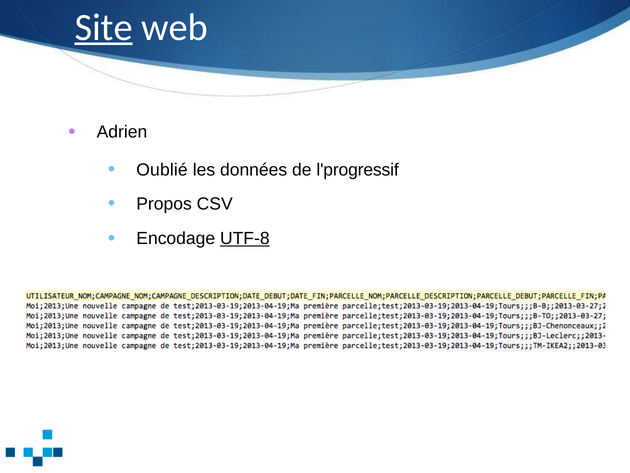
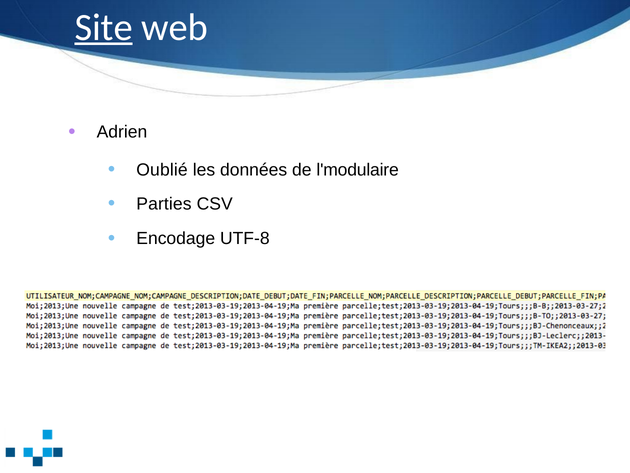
l'progressif: l'progressif -> l'modulaire
Propos: Propos -> Parties
UTF-8 underline: present -> none
